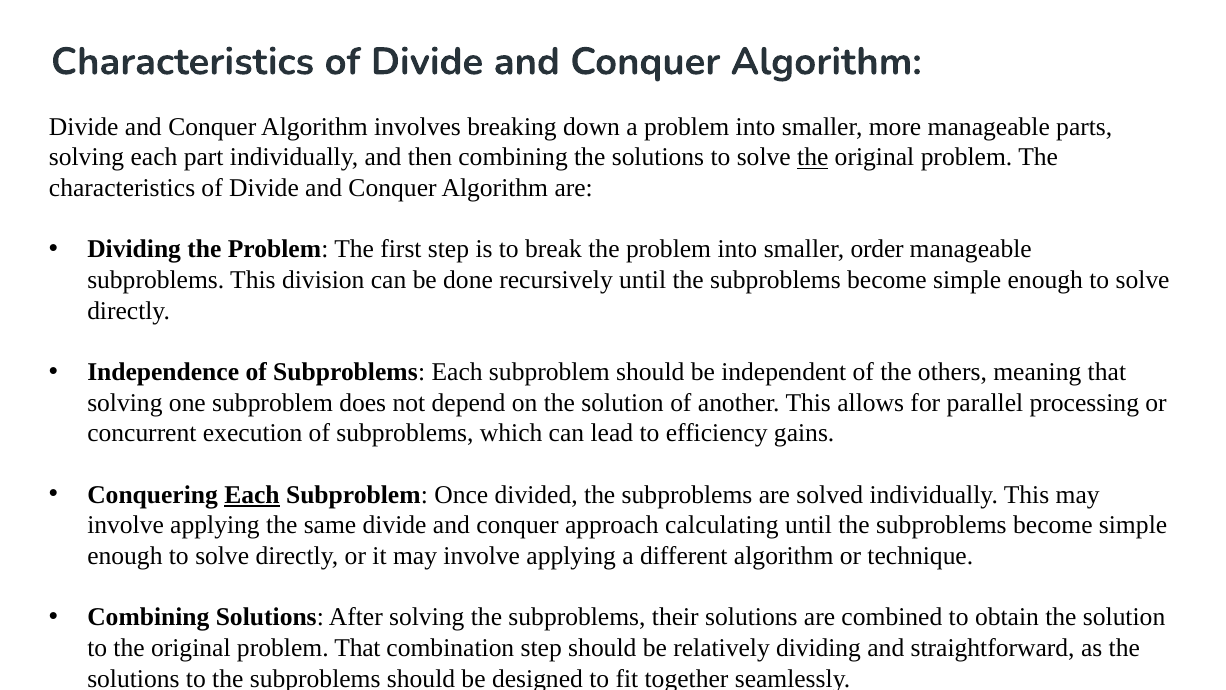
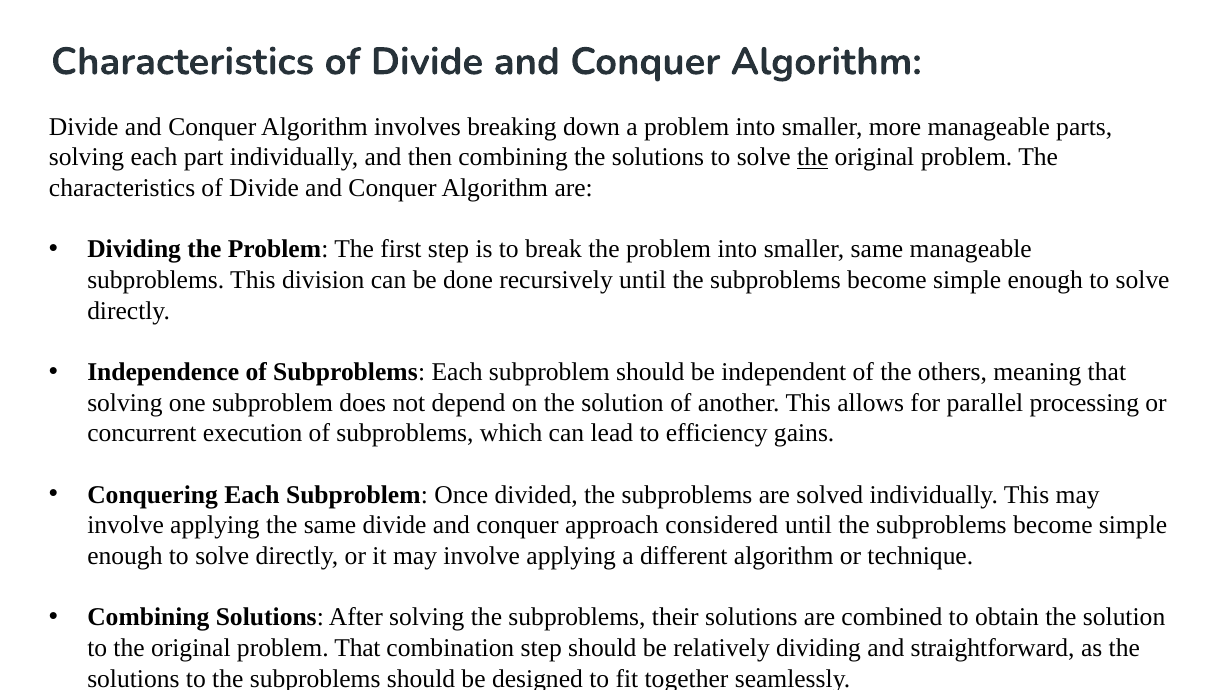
smaller order: order -> same
Each at (252, 494) underline: present -> none
calculating: calculating -> considered
